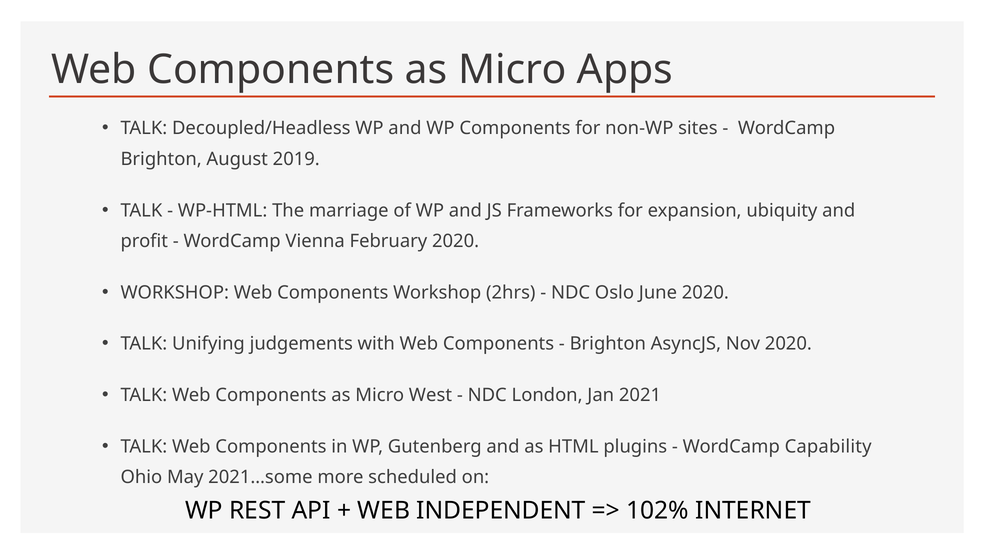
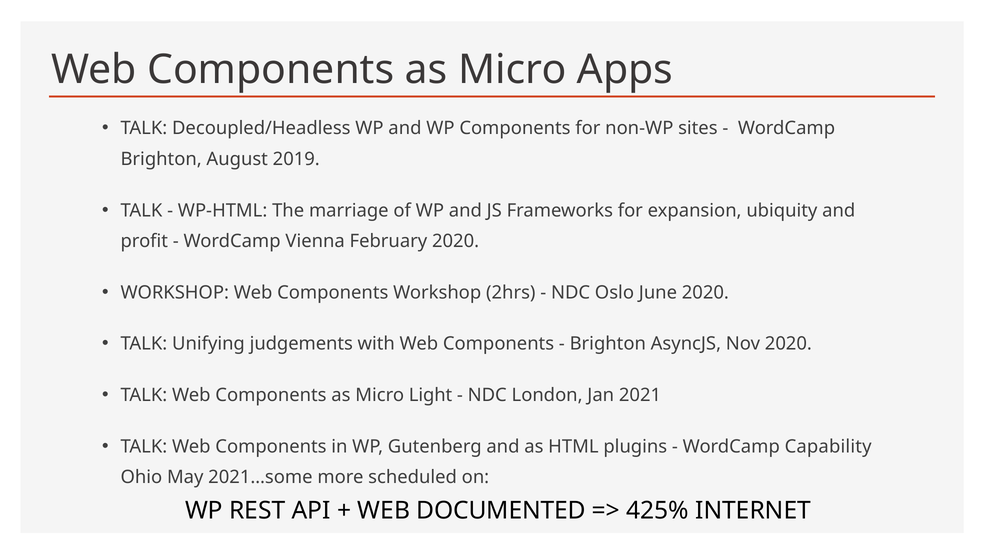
West: West -> Light
INDEPENDENT: INDEPENDENT -> DOCUMENTED
102%: 102% -> 425%
